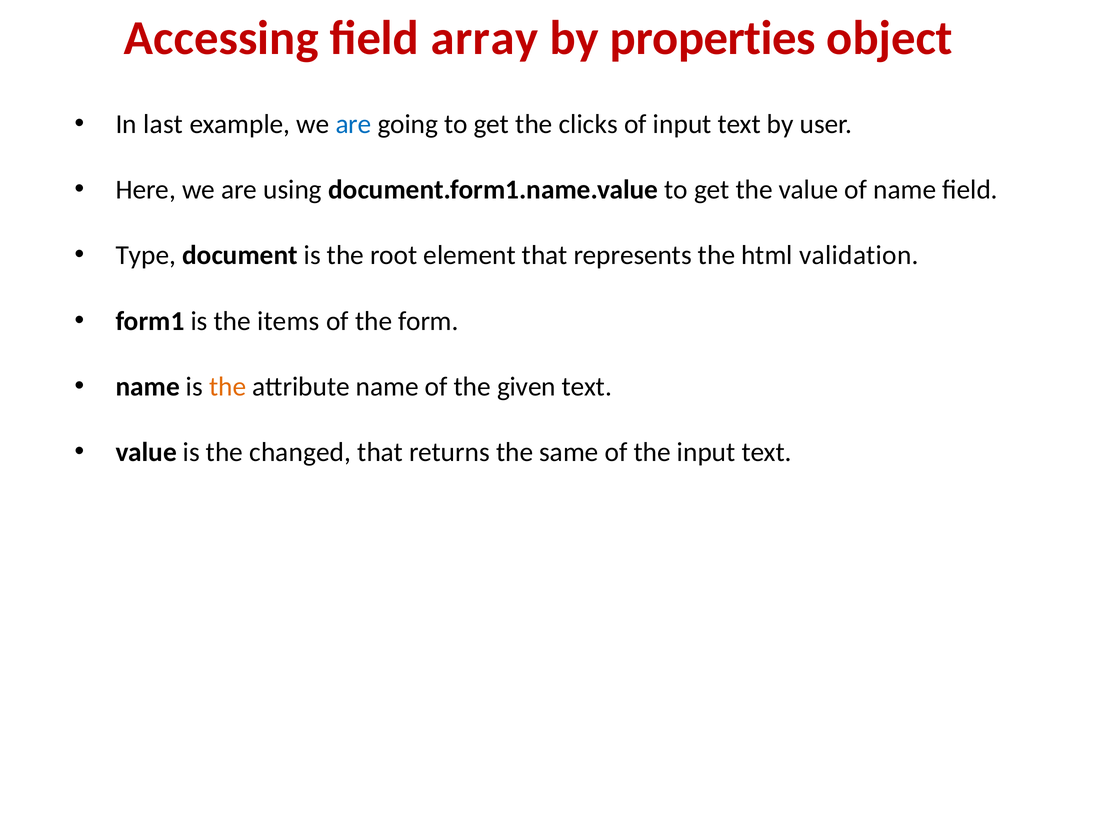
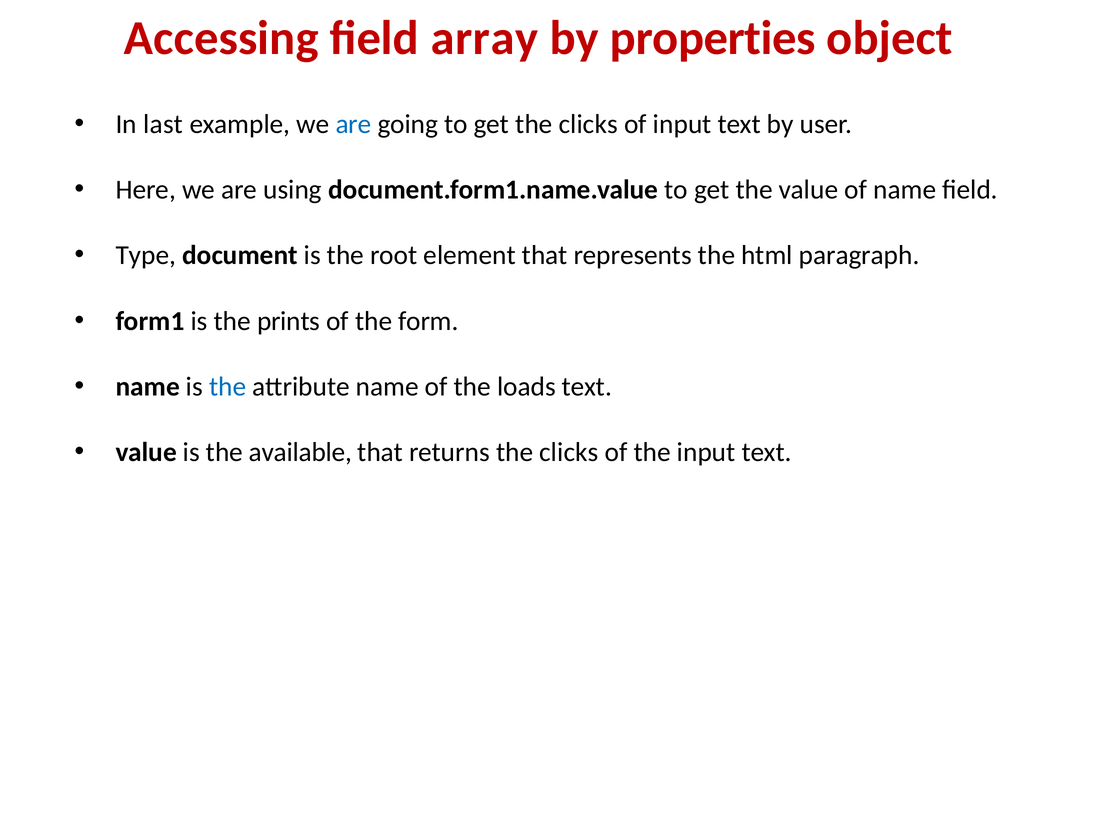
validation: validation -> paragraph
items: items -> prints
the at (228, 387) colour: orange -> blue
given: given -> loads
changed: changed -> available
returns the same: same -> clicks
